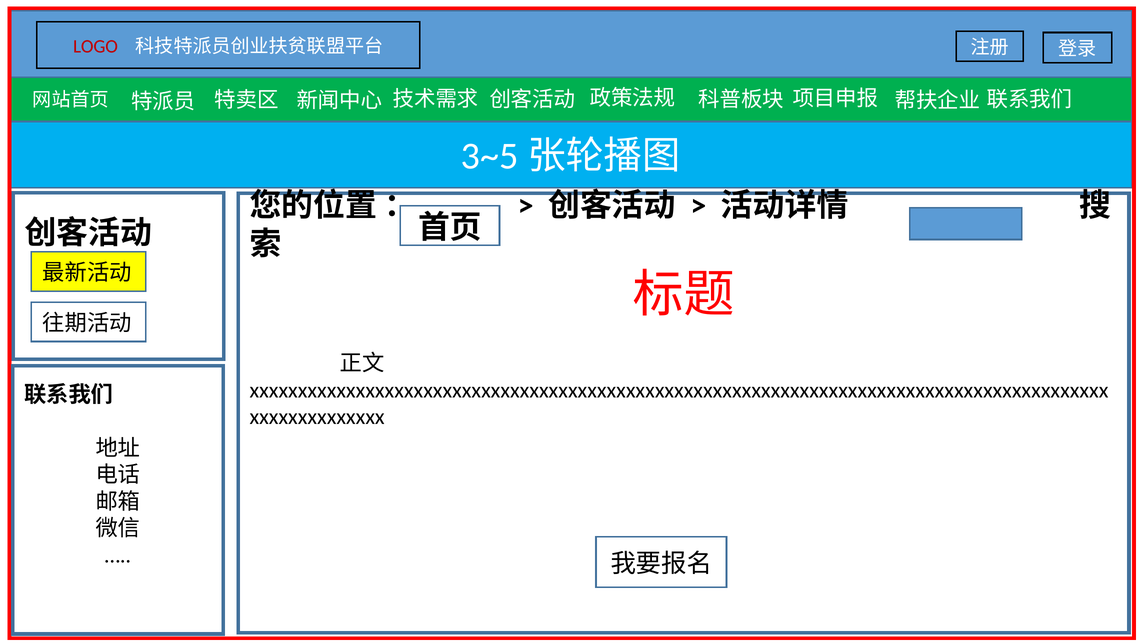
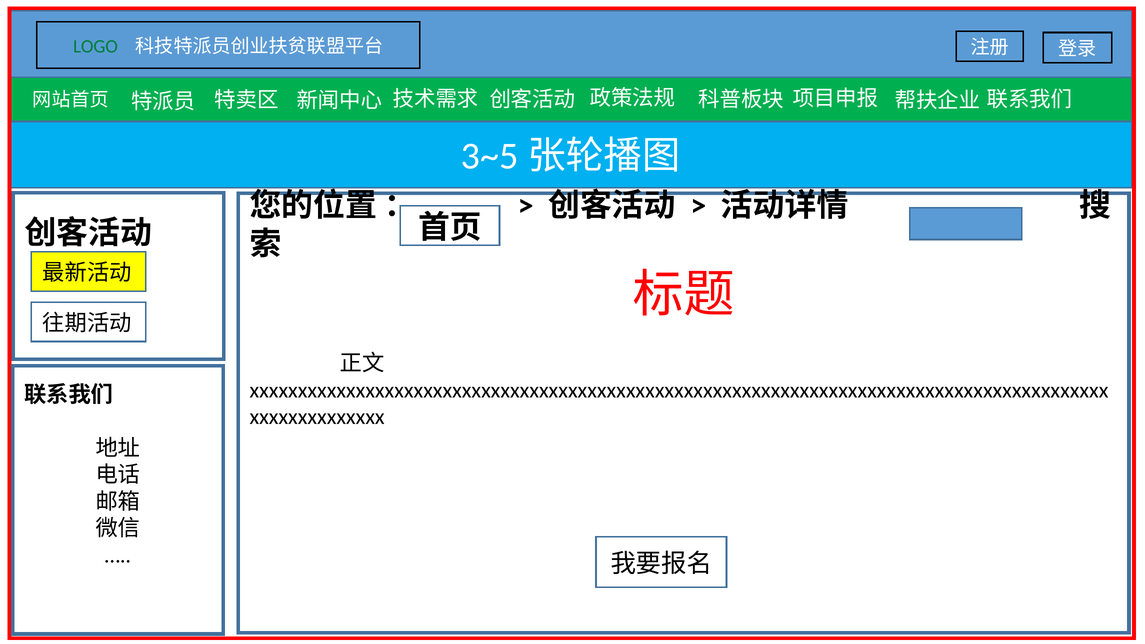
LOGO colour: red -> green
